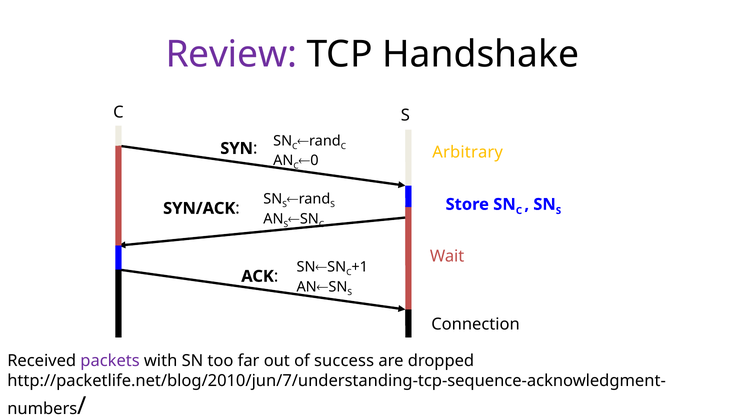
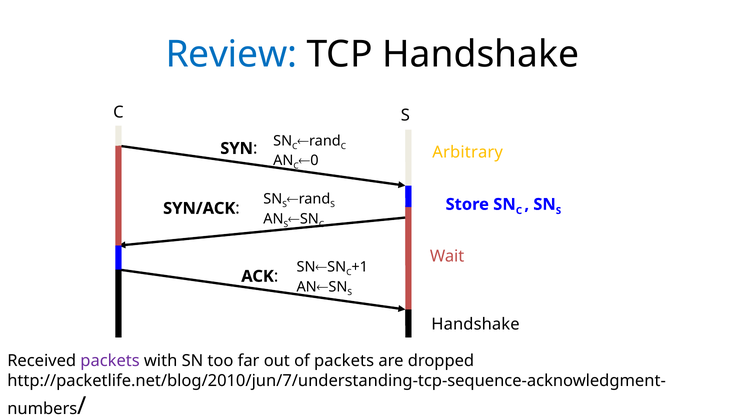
Review colour: purple -> blue
Connection at (476, 324): Connection -> Handshake
of success: success -> packets
